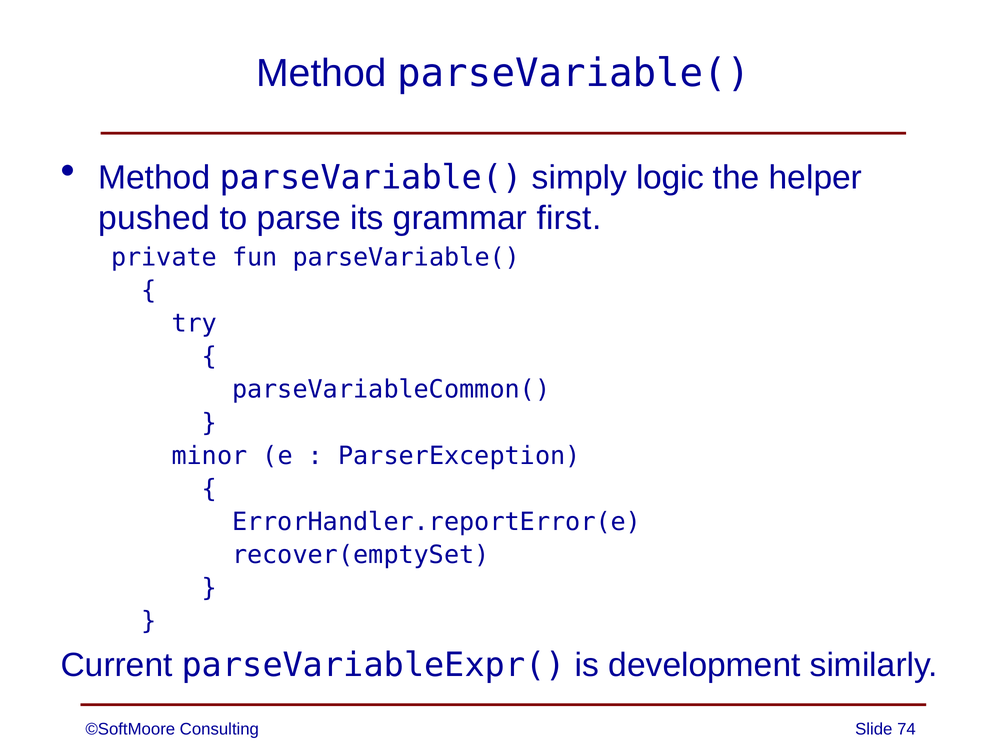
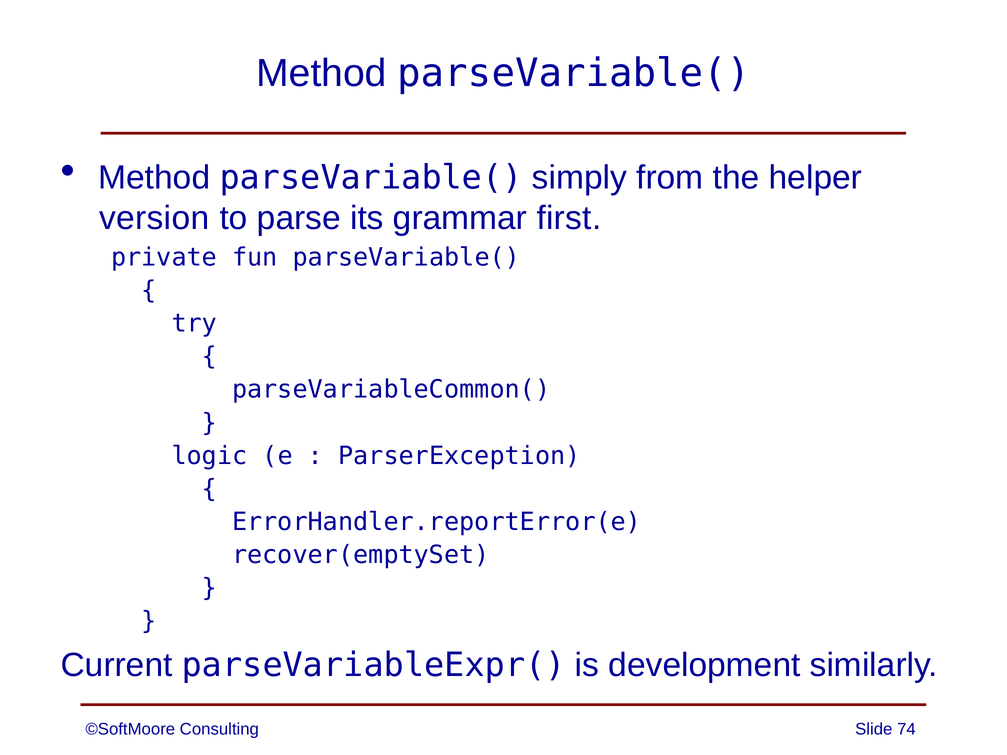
logic: logic -> from
pushed: pushed -> version
minor: minor -> logic
